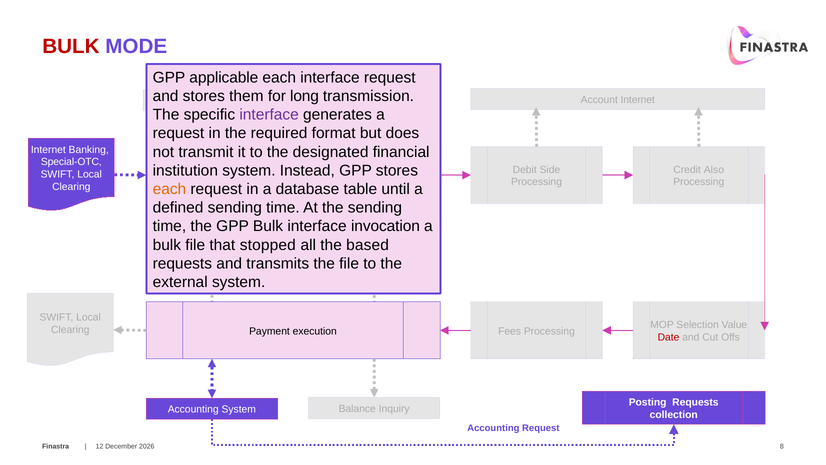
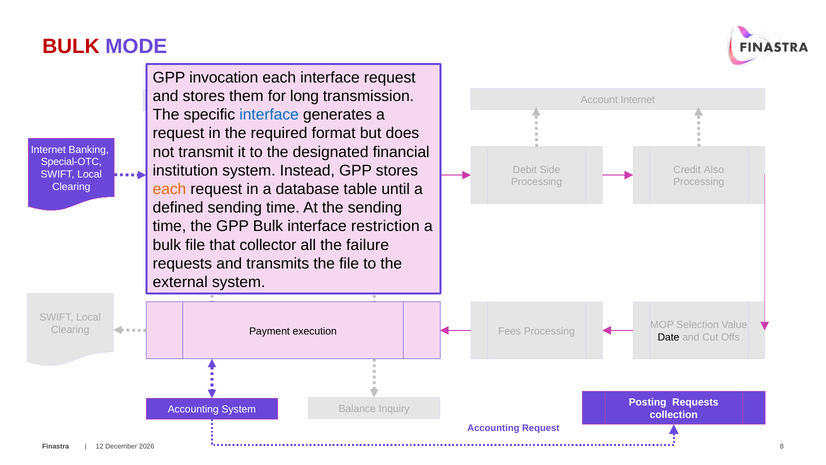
applicable: applicable -> invocation
interface at (269, 115) colour: purple -> blue
invocation: invocation -> restriction
stopped: stopped -> collector
based: based -> failure
Date colour: red -> black
